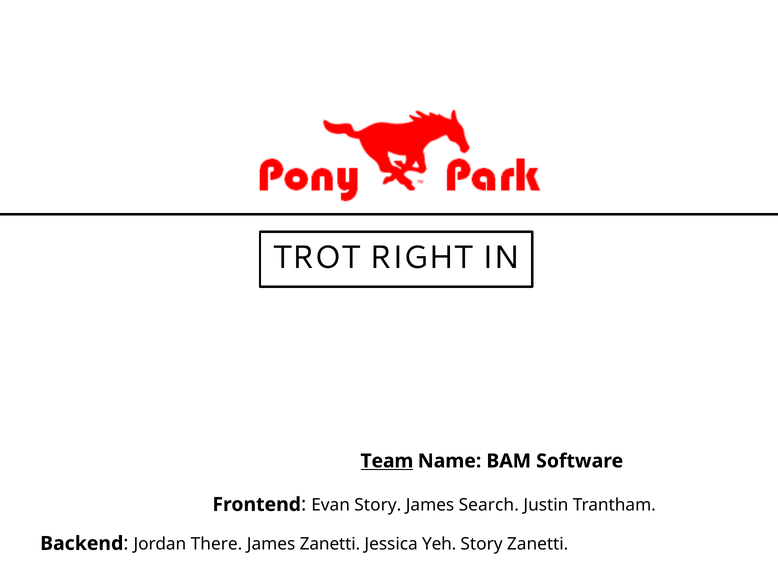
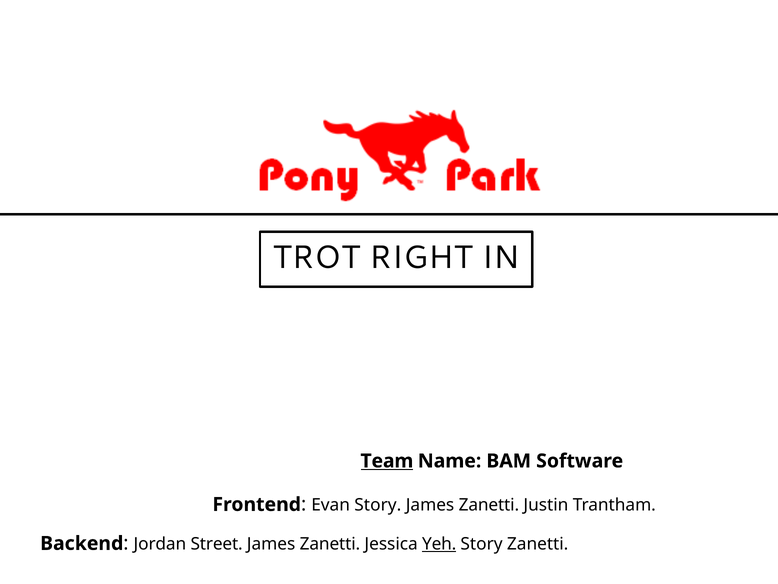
Search at (489, 505): Search -> Zanetti
There: There -> Street
Yeh underline: none -> present
